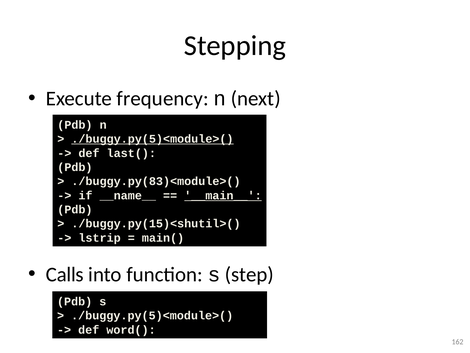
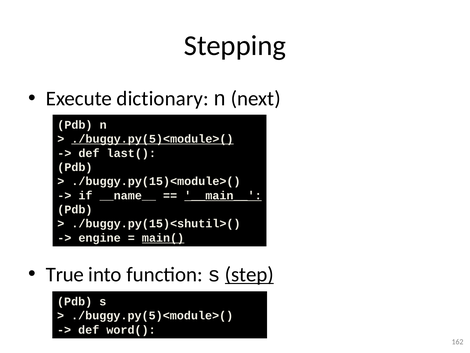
frequency: frequency -> dictionary
./buggy.py(83)<module>(: ./buggy.py(83)<module>( -> ./buggy.py(15)<module>(
lstrip: lstrip -> engine
main( underline: none -> present
Calls: Calls -> True
step underline: none -> present
